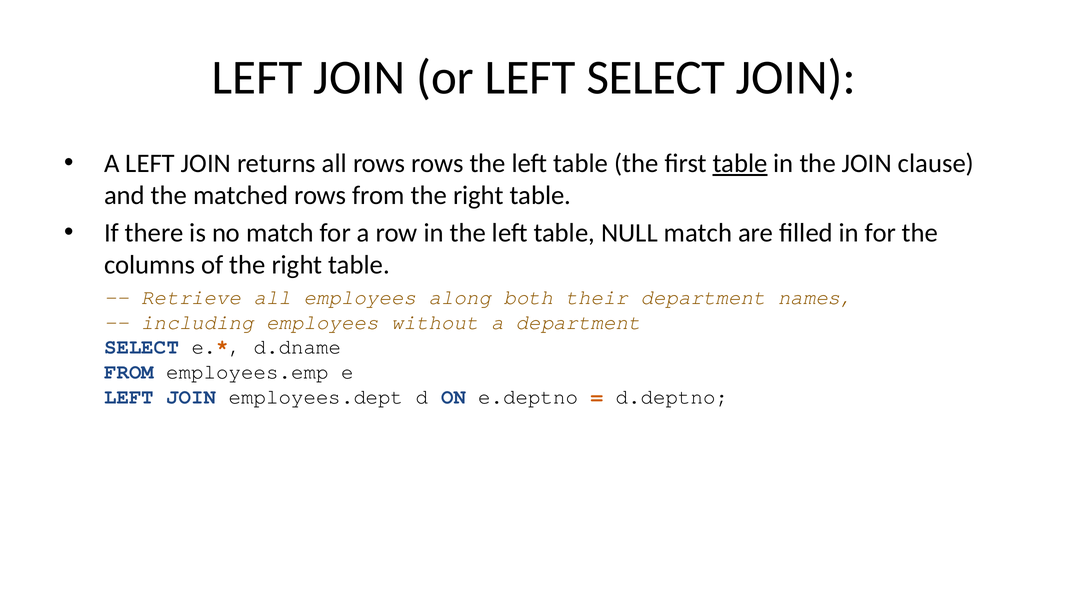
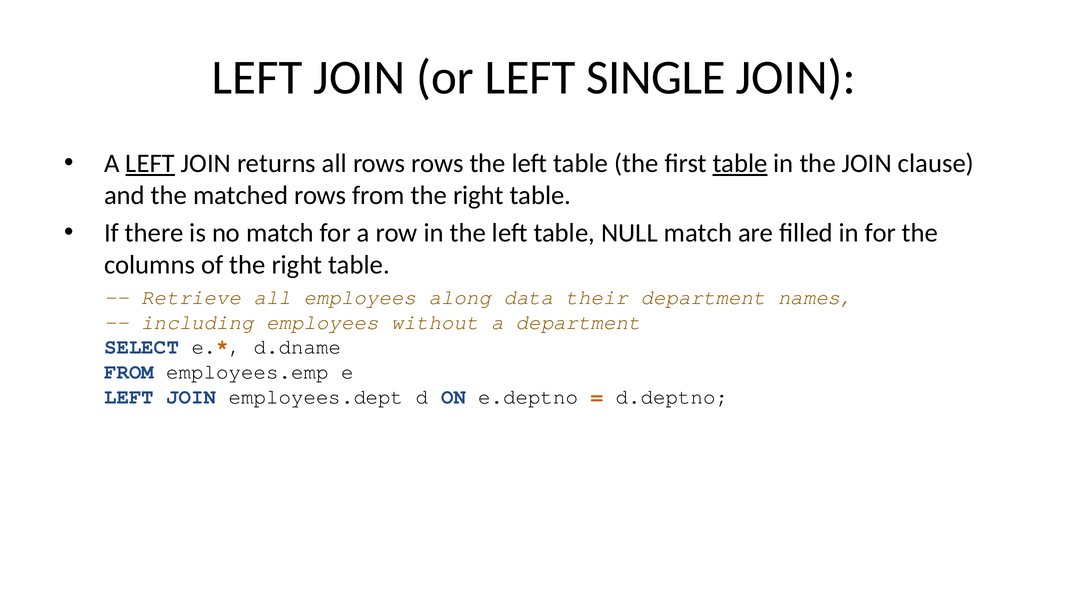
LEFT SELECT: SELECT -> SINGLE
LEFT at (150, 163) underline: none -> present
both: both -> data
